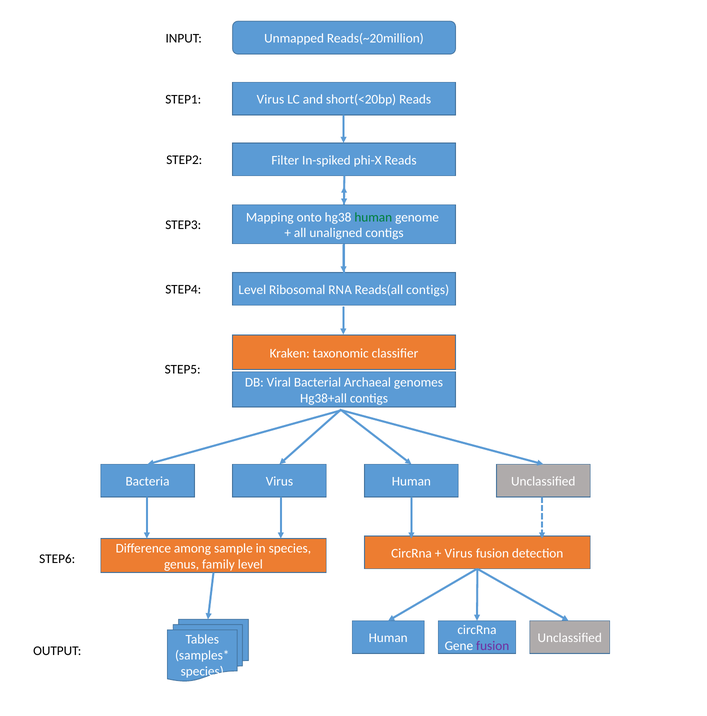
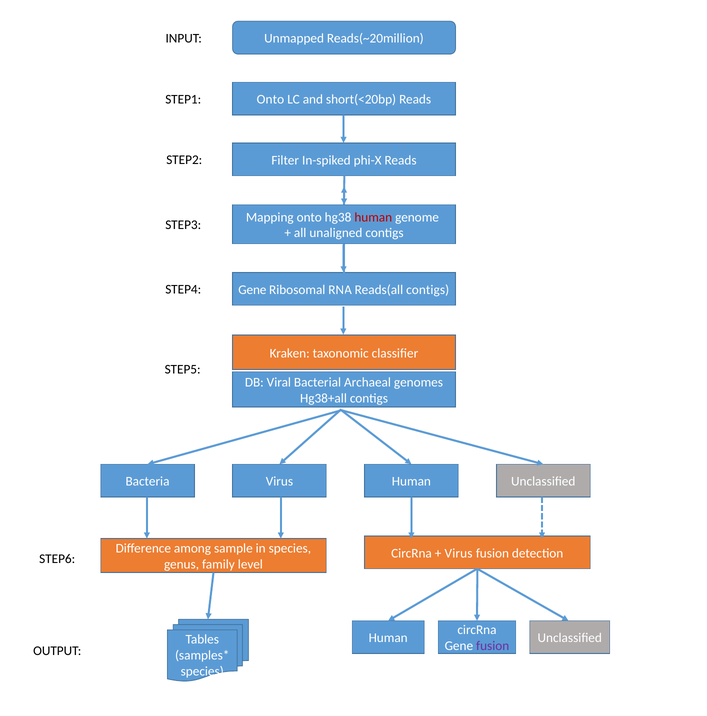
Virus at (270, 99): Virus -> Onto
human at (373, 217) colour: green -> red
Level at (252, 290): Level -> Gene
